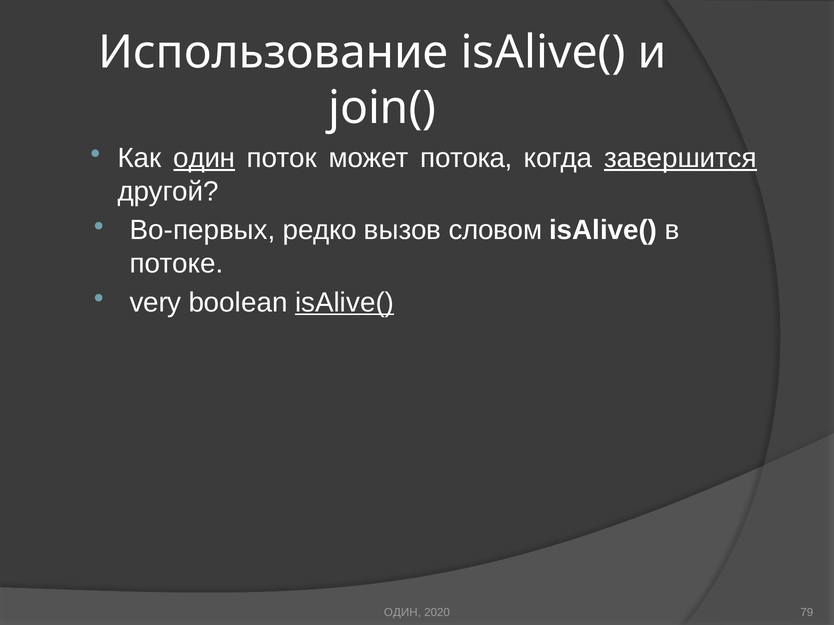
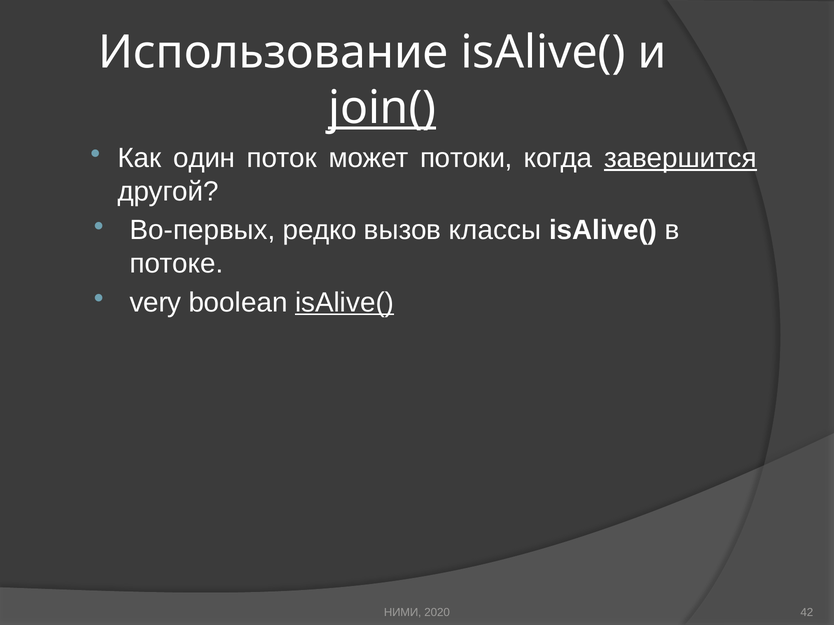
join( underline: none -> present
один at (204, 158) underline: present -> none
потока: потока -> потоки
словом: словом -> классы
ОДИН at (402, 613): ОДИН -> НИМИ
79: 79 -> 42
